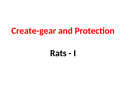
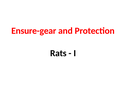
Create-gear: Create-gear -> Ensure-gear
